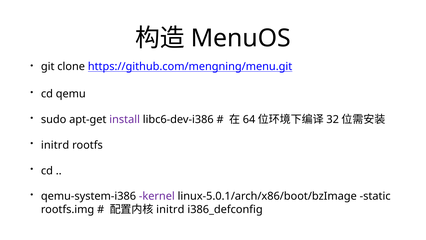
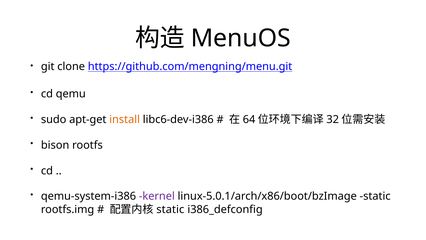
install colour: purple -> orange
initrd at (55, 145): initrd -> bison
initrd at (170, 209): initrd -> static
